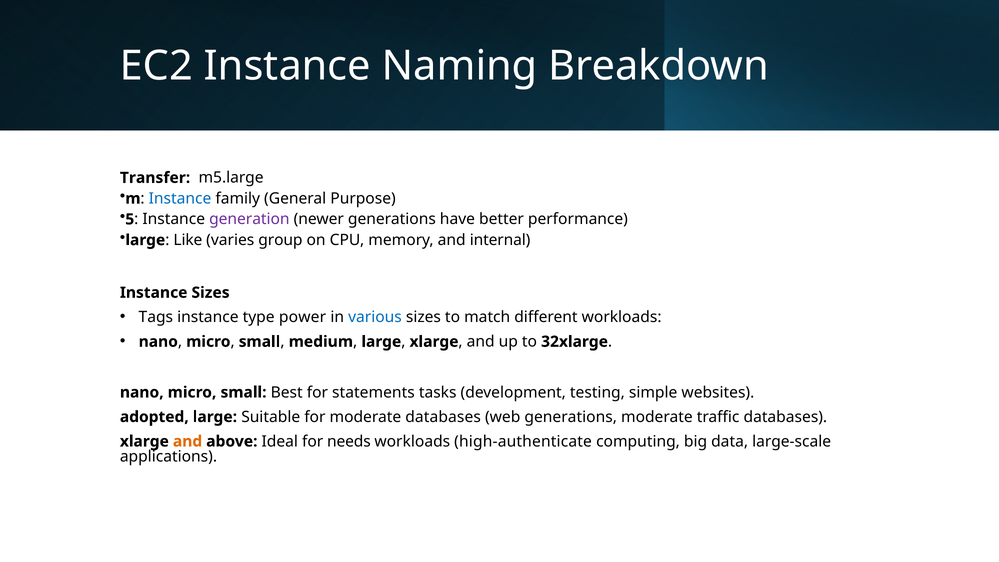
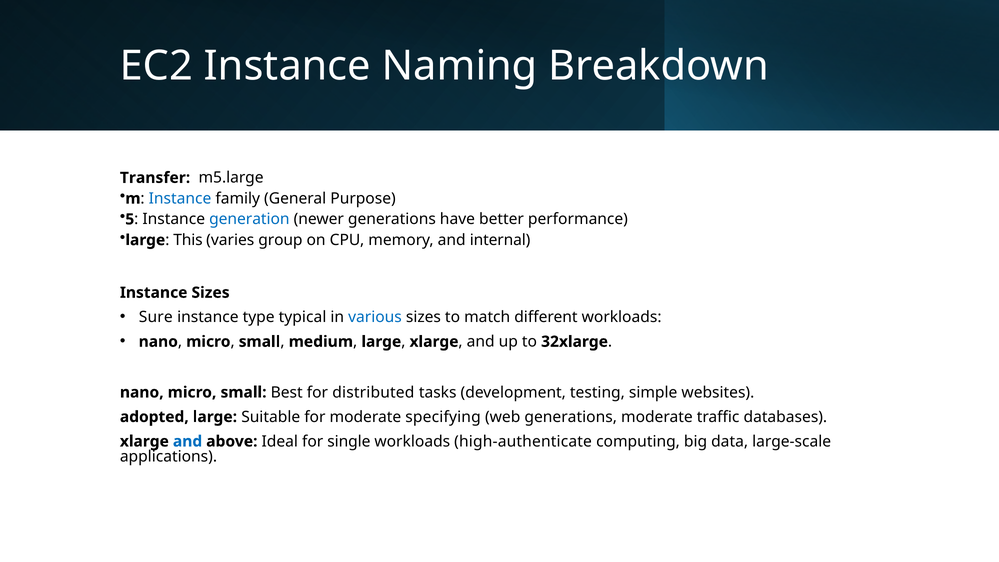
generation colour: purple -> blue
Like: Like -> This
Tags: Tags -> Sure
power: power -> typical
statements: statements -> distributed
moderate databases: databases -> specifying
and at (188, 441) colour: orange -> blue
needs: needs -> single
